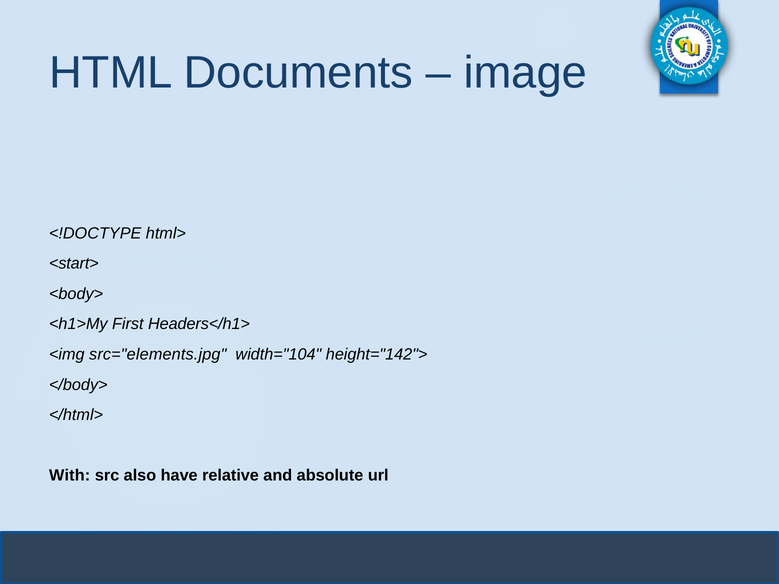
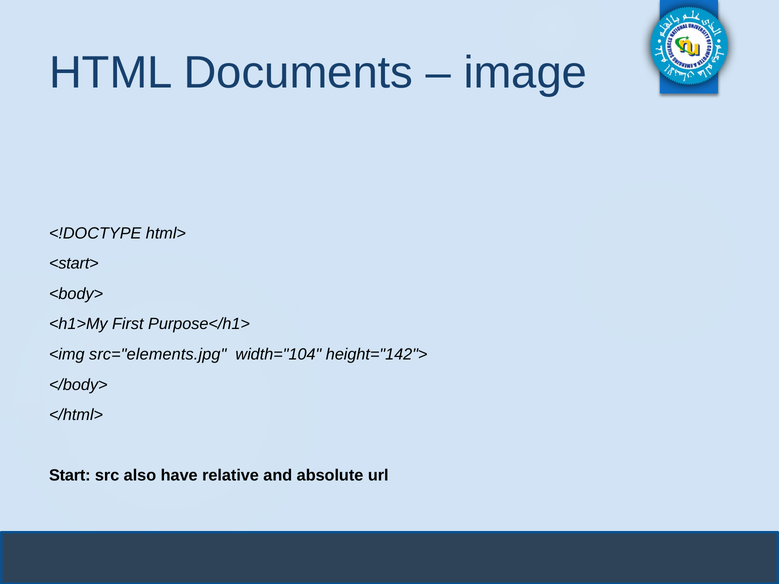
Headers</h1>: Headers</h1> -> Purpose</h1>
With: With -> Start
